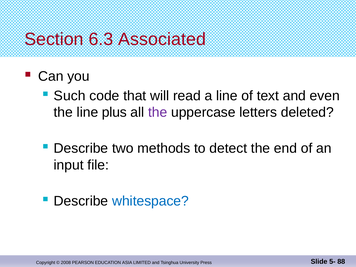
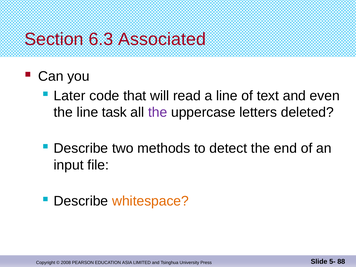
Such: Such -> Later
plus: plus -> task
whitespace colour: blue -> orange
